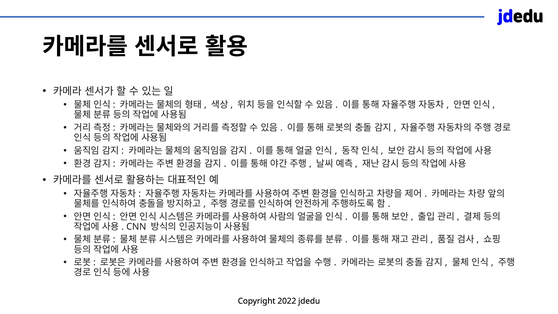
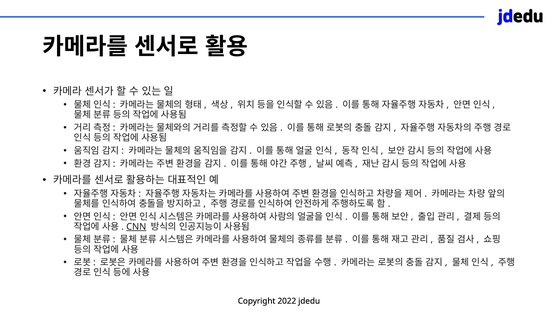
CNN underline: none -> present
